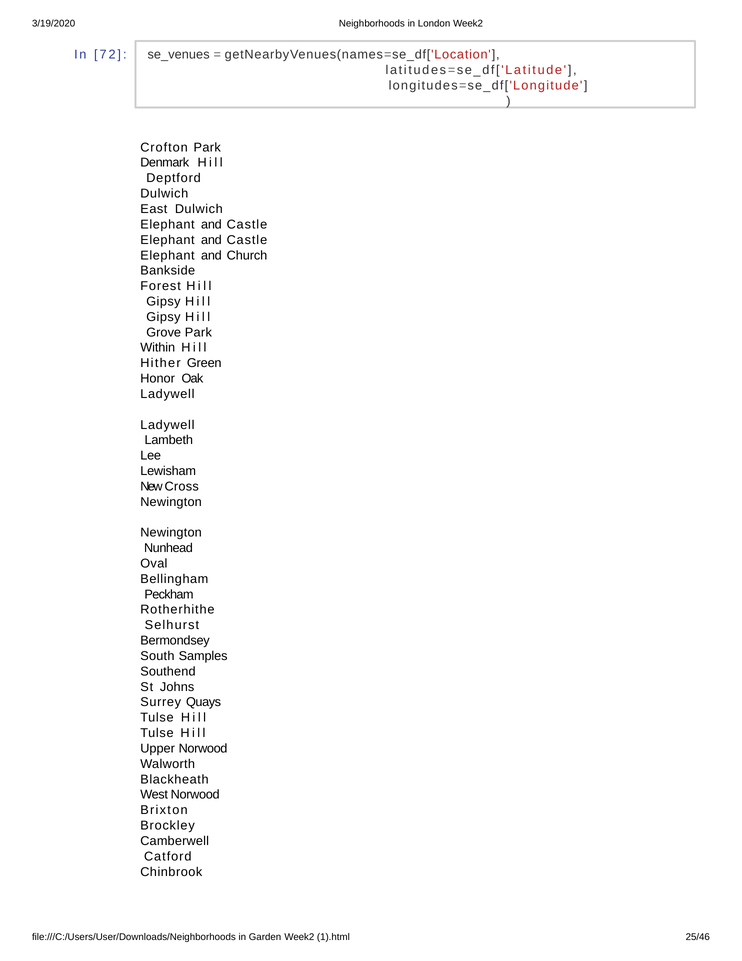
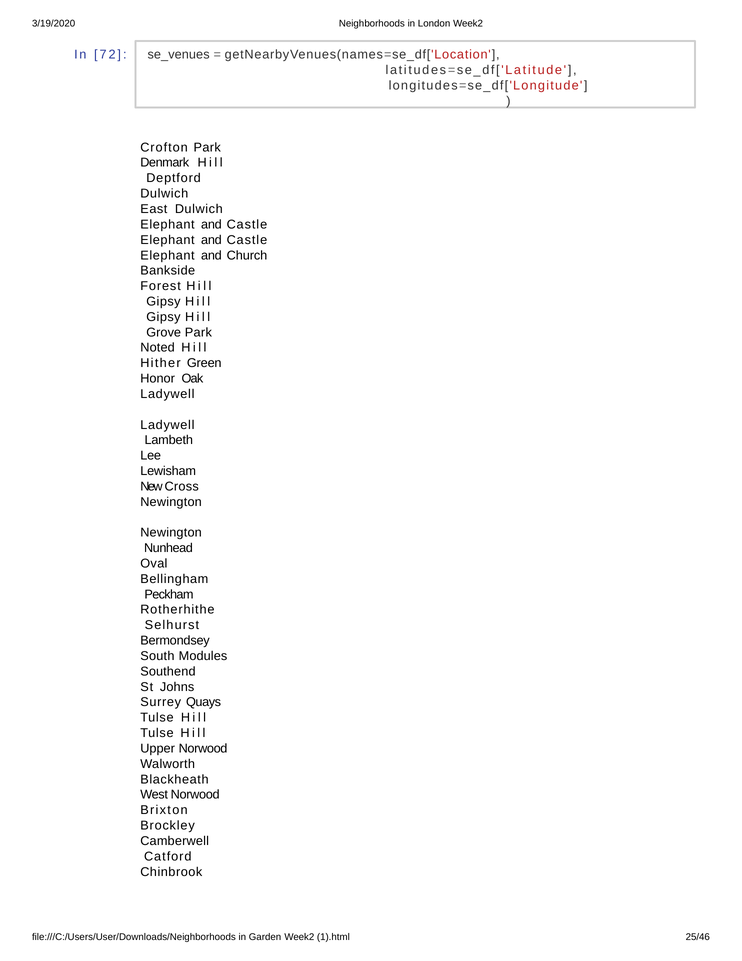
Within: Within -> Noted
Samples: Samples -> Modules
